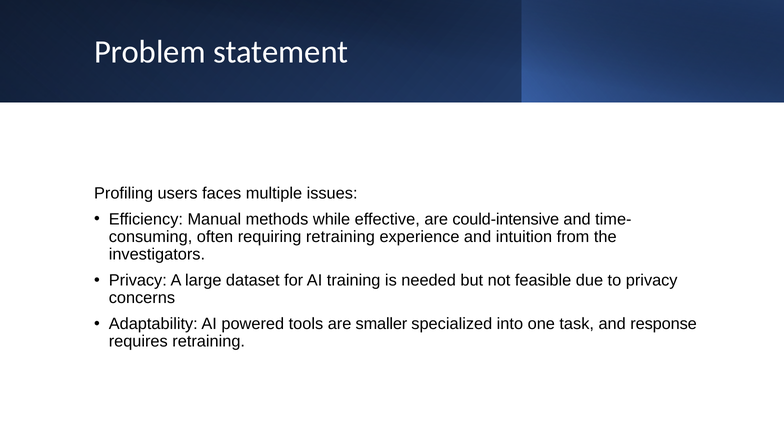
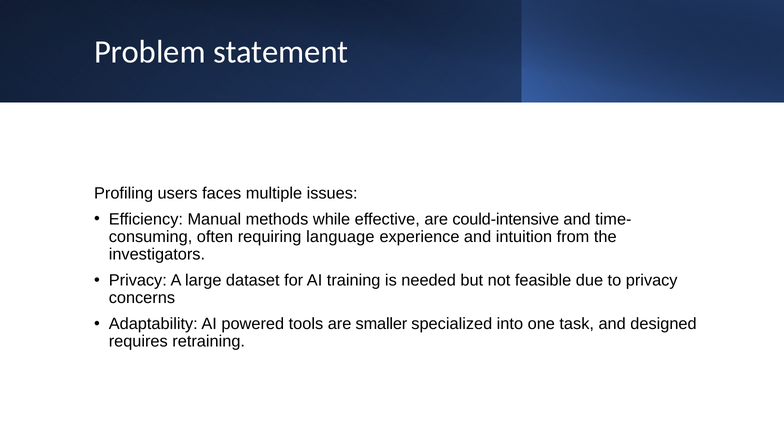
requiring retraining: retraining -> language
response: response -> designed
